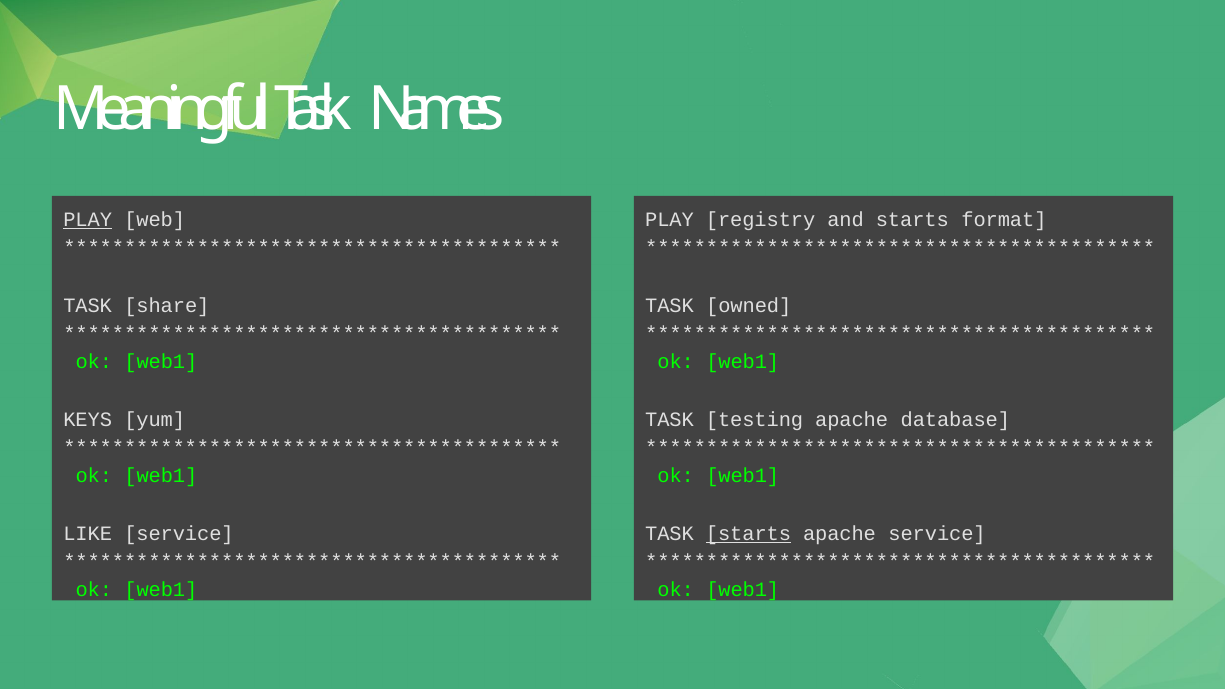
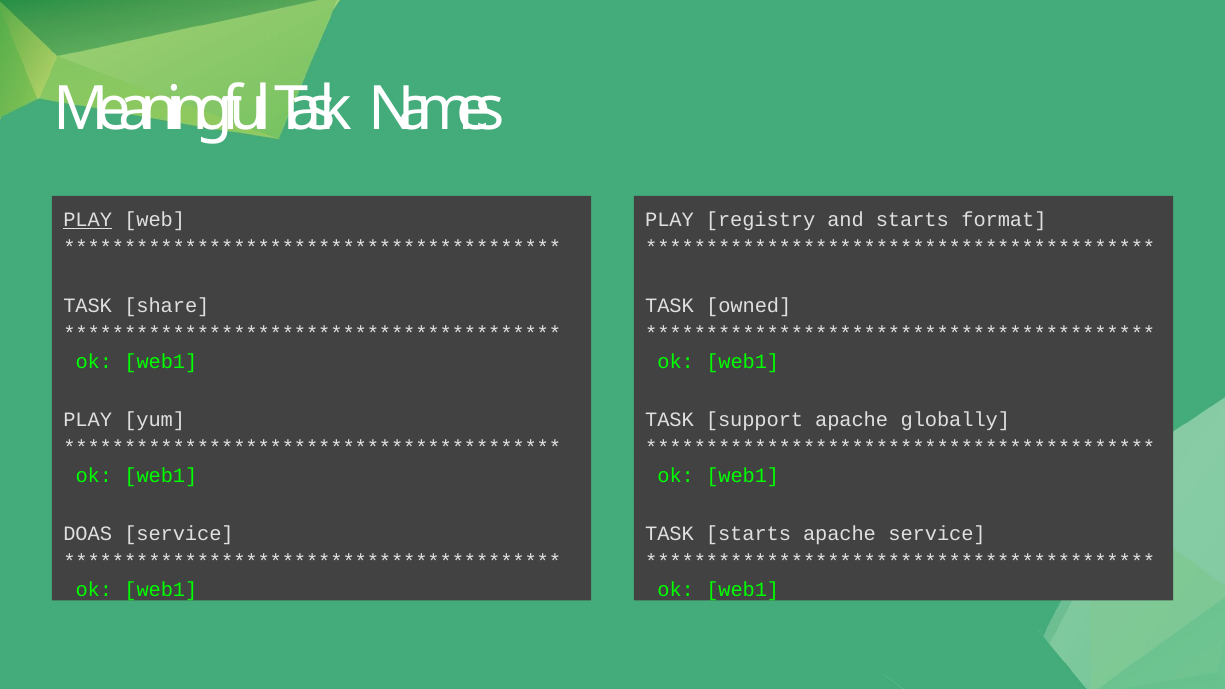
KEYS at (88, 420): KEYS -> PLAY
testing: testing -> support
database: database -> globally
LIKE: LIKE -> DOAS
starts at (748, 534) underline: present -> none
